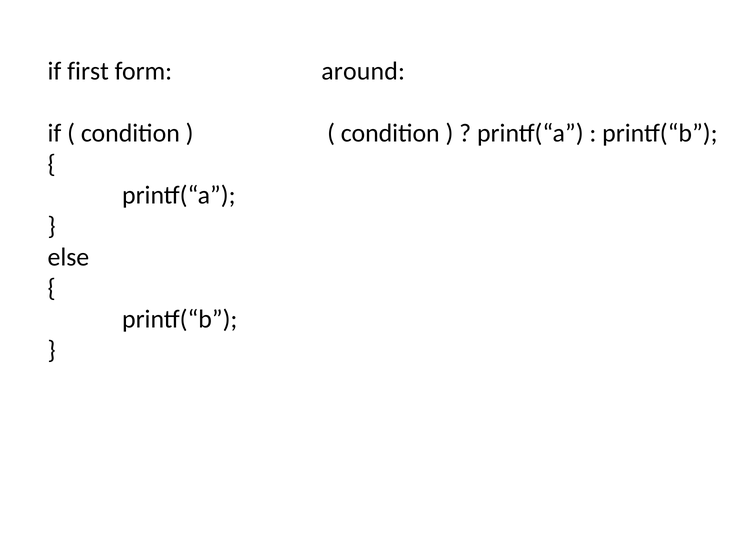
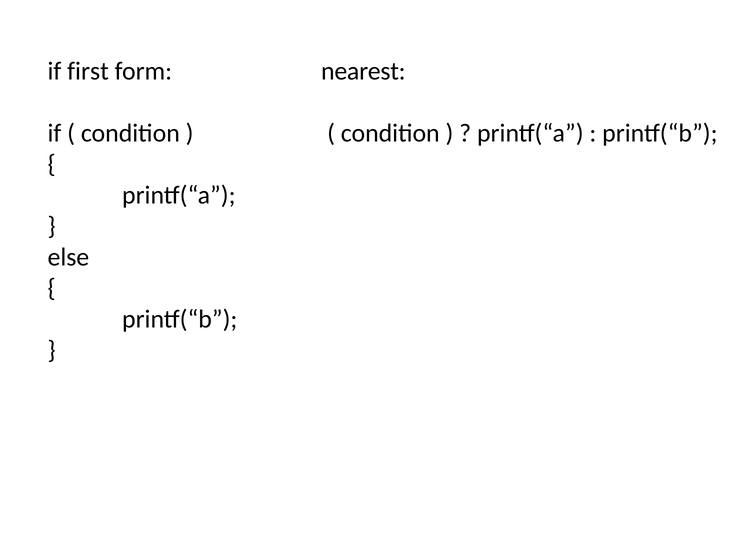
around: around -> nearest
